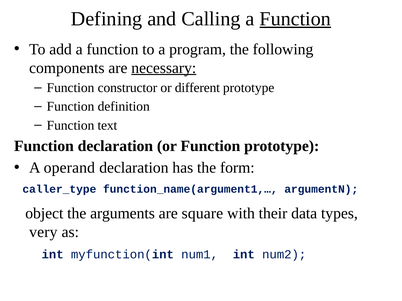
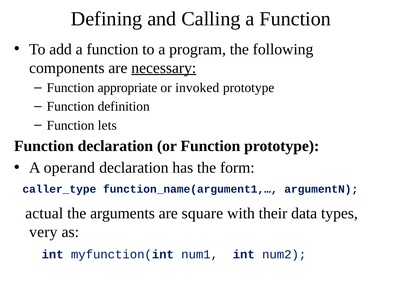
Function at (295, 19) underline: present -> none
constructor: constructor -> appropriate
different: different -> invoked
text: text -> lets
object: object -> actual
